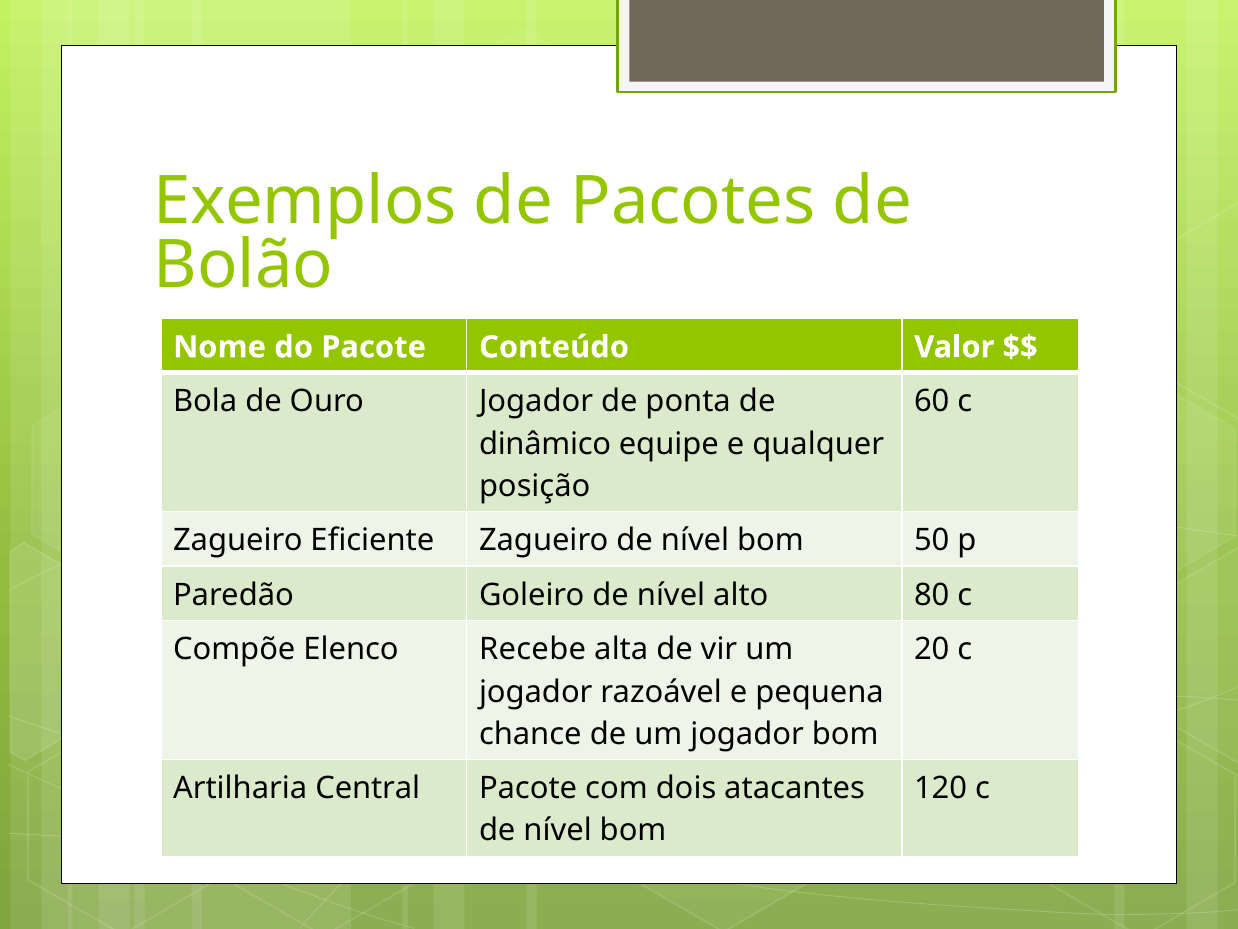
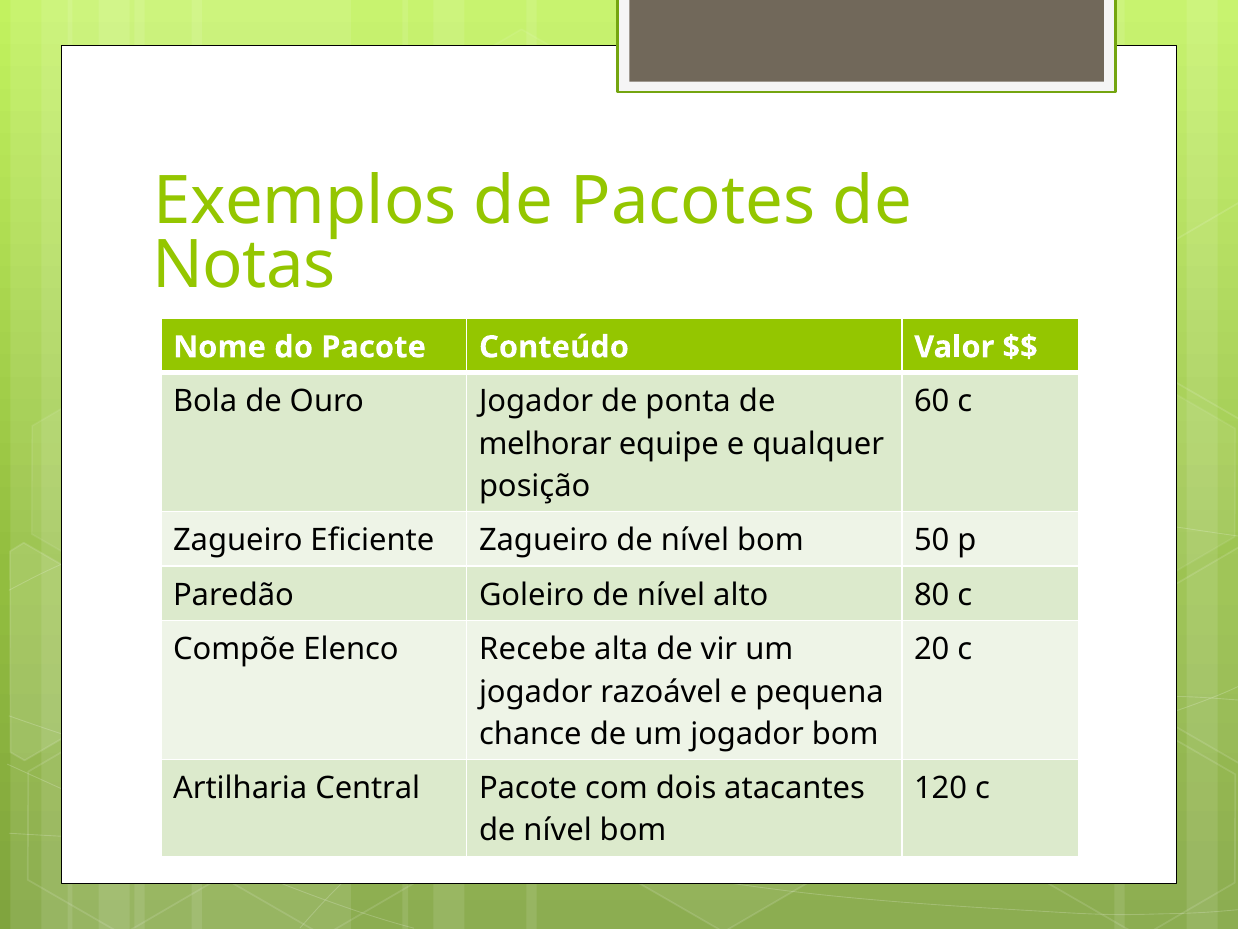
Bolão: Bolão -> Notas
dinâmico: dinâmico -> melhorar
